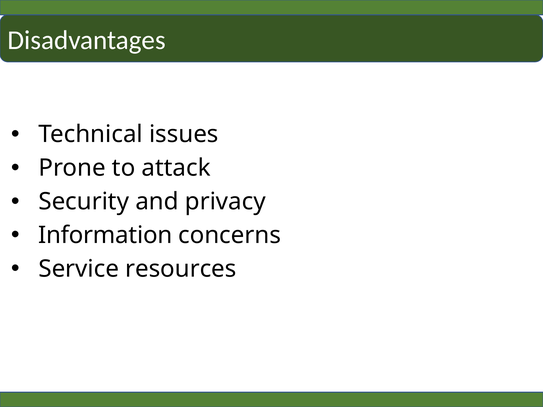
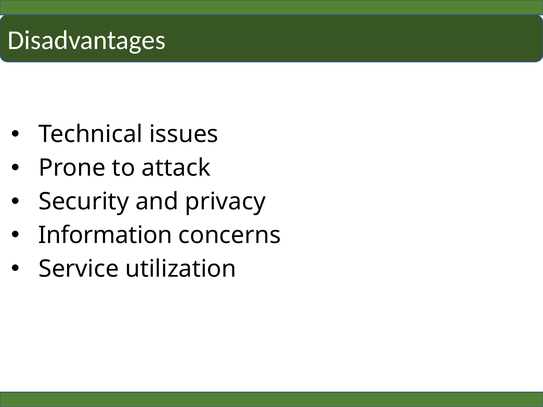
resources: resources -> utilization
